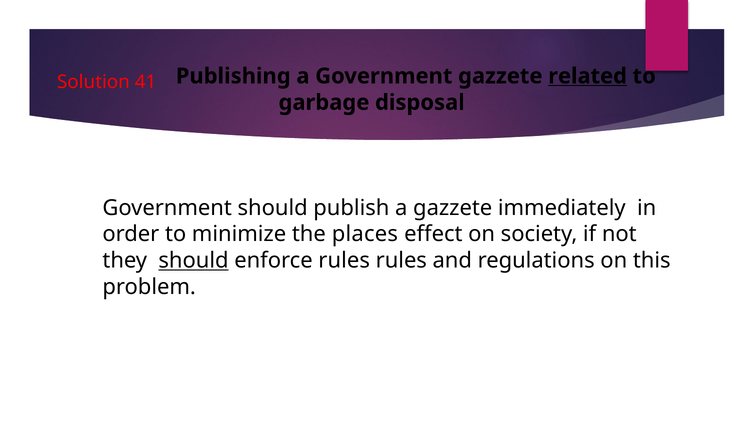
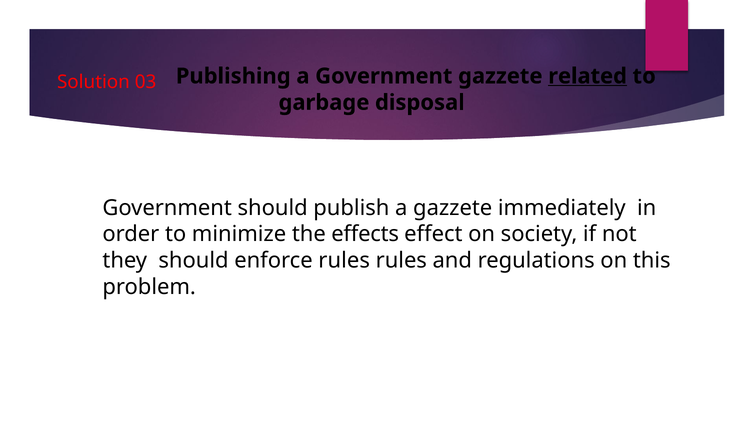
41: 41 -> 03
places: places -> effects
should at (194, 261) underline: present -> none
